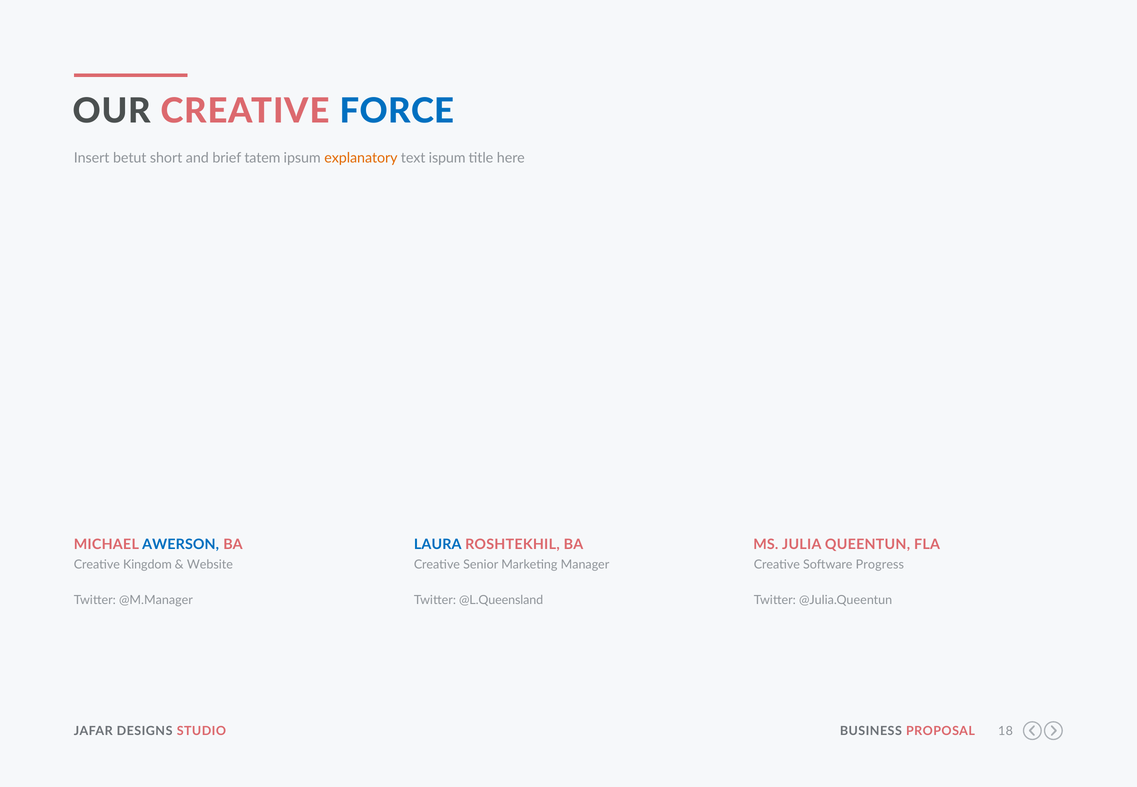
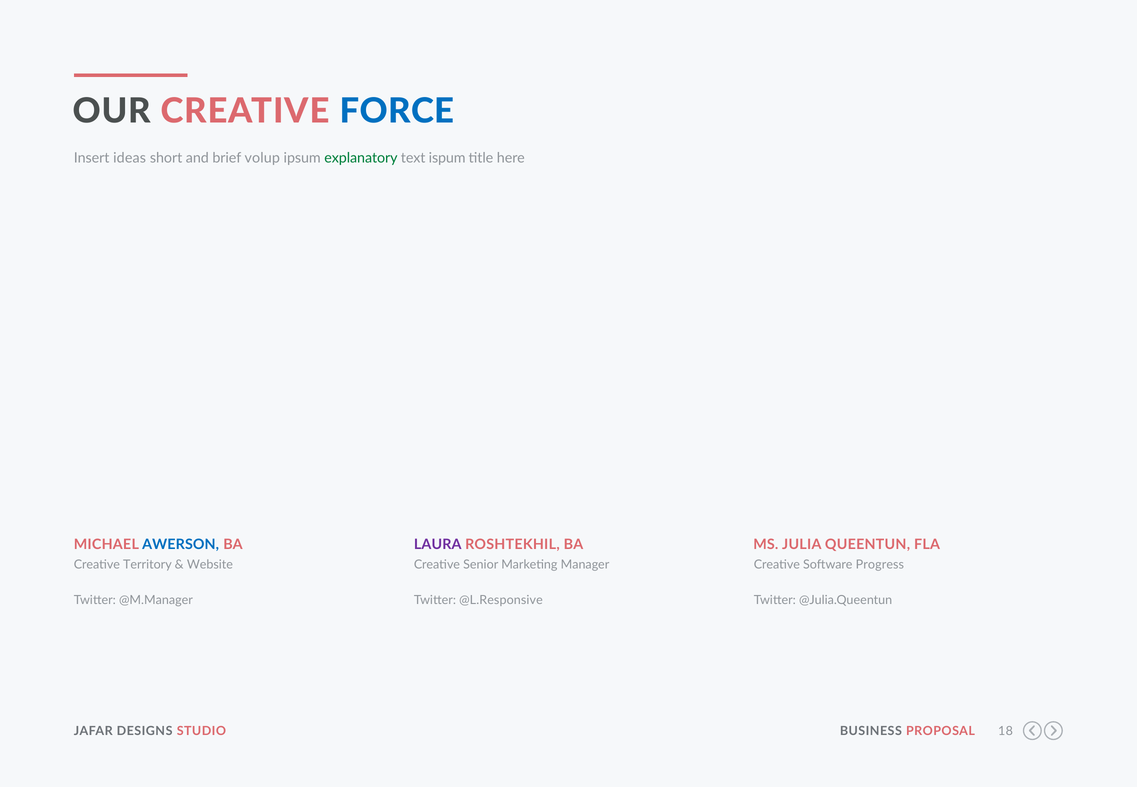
betut: betut -> ideas
tatem: tatem -> volup
explanatory colour: orange -> green
LAURA colour: blue -> purple
Kingdom: Kingdom -> Territory
@L.Queensland: @L.Queensland -> @L.Responsive
